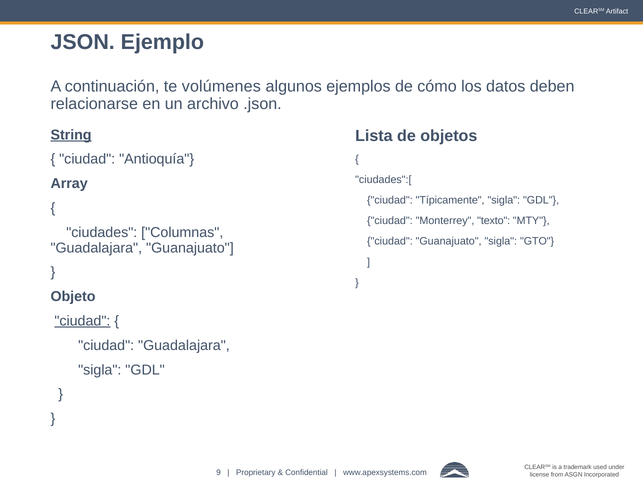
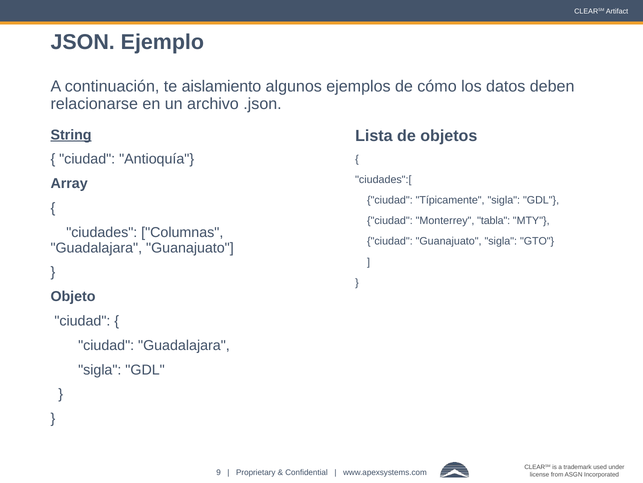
volúmenes: volúmenes -> aislamiento
texto: texto -> tabla
ciudad at (82, 321) underline: present -> none
